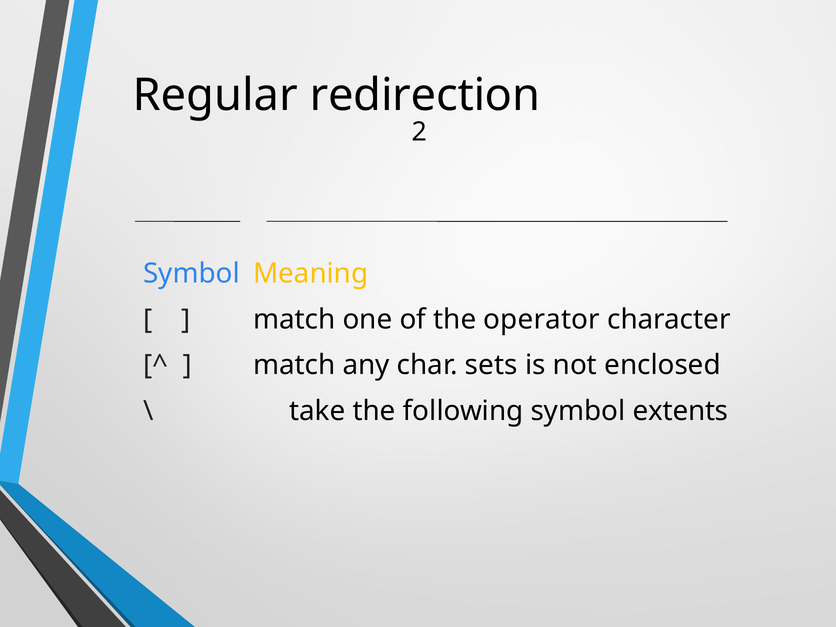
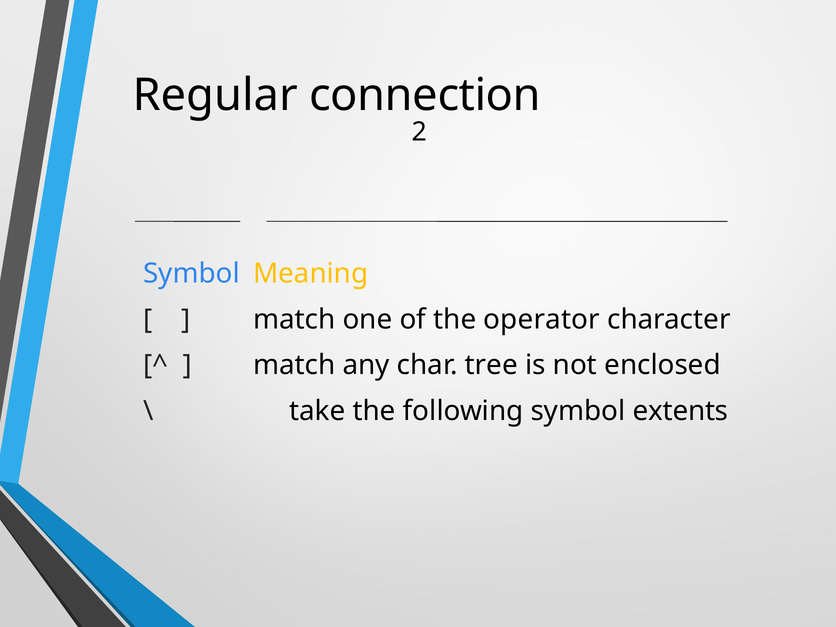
redirection: redirection -> connection
sets: sets -> tree
